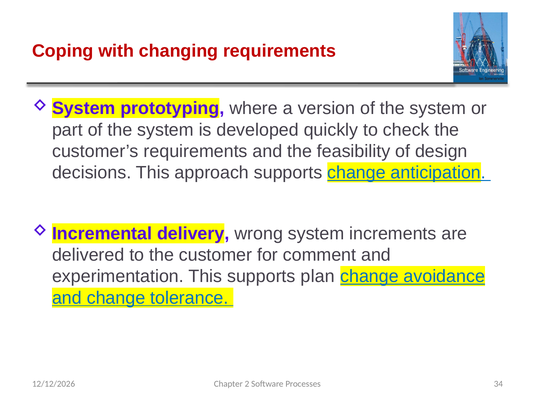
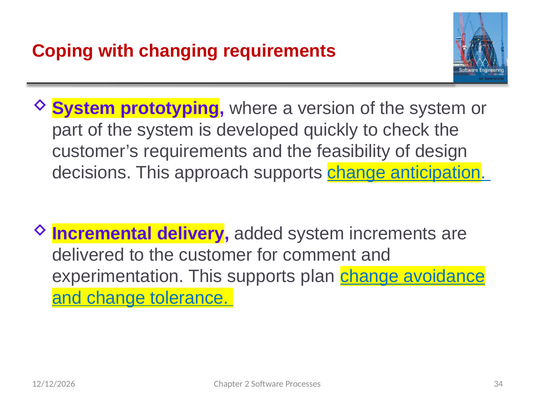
wrong: wrong -> added
